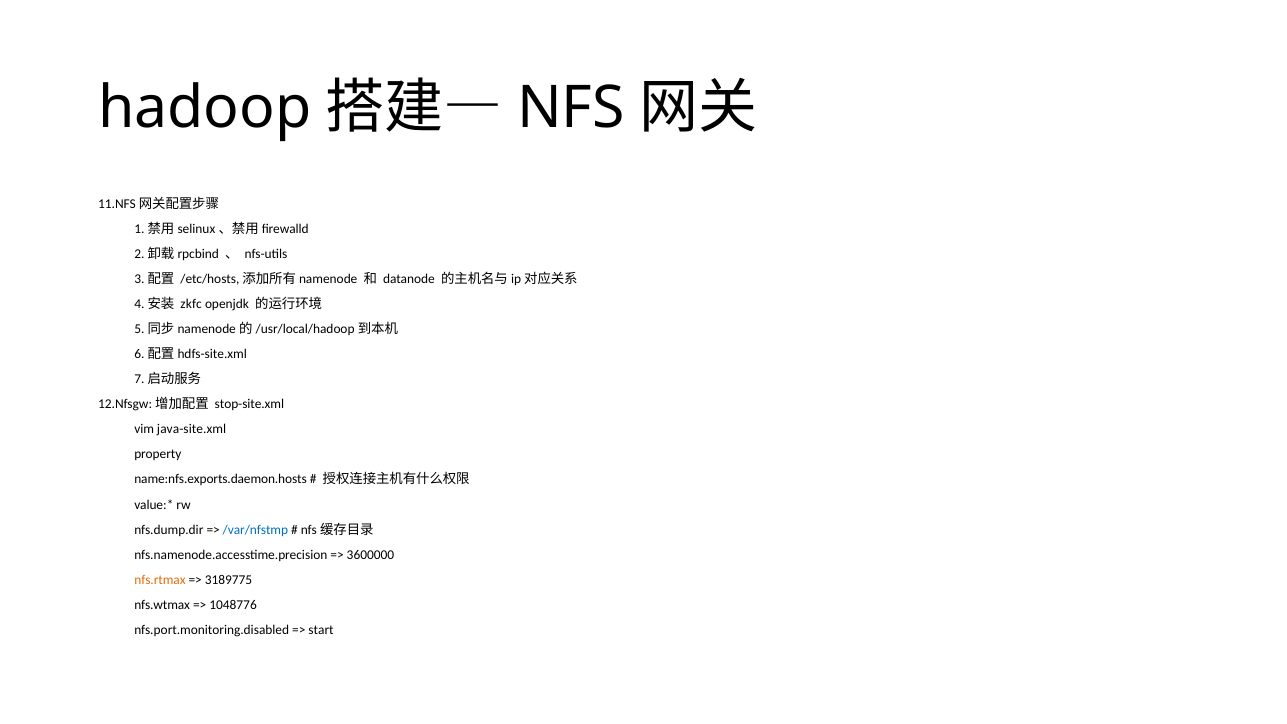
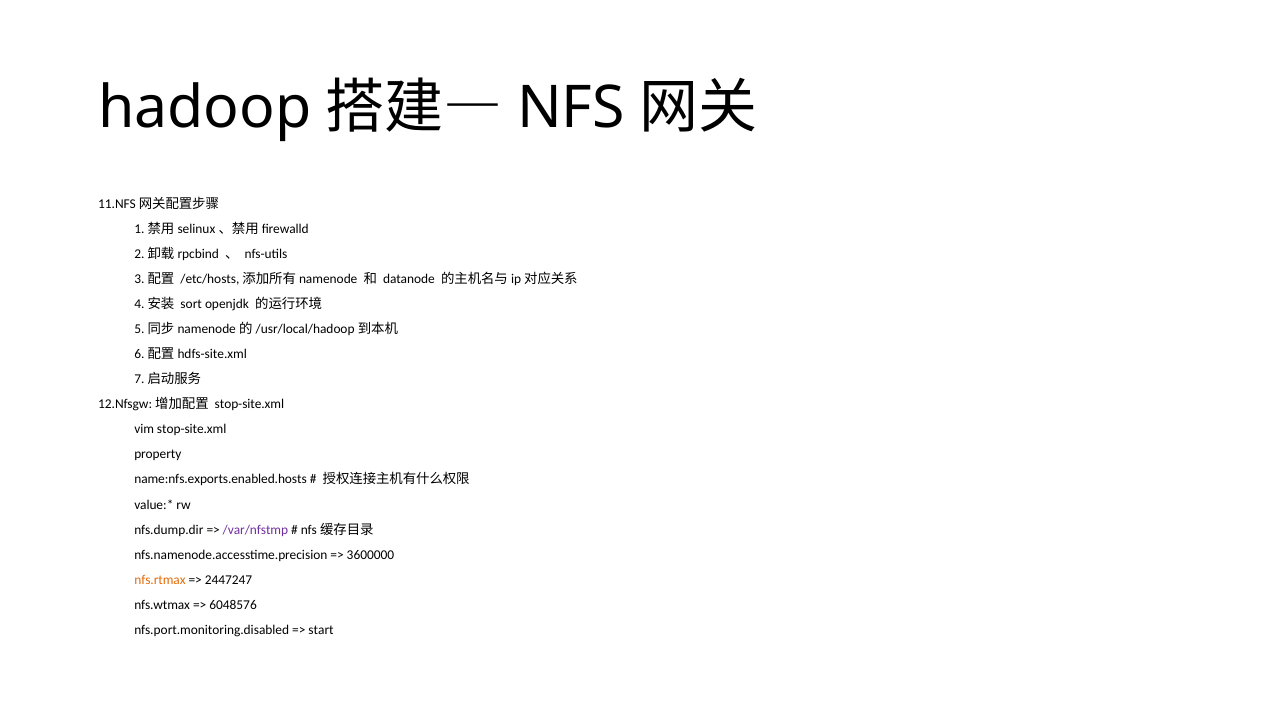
zkfc: zkfc -> sort
vim java-site.xml: java-site.xml -> stop-site.xml
name:nfs.exports.daemon.hosts: name:nfs.exports.daemon.hosts -> name:nfs.exports.enabled.hosts
/var/nfstmp colour: blue -> purple
3189775: 3189775 -> 2447247
1048776: 1048776 -> 6048576
